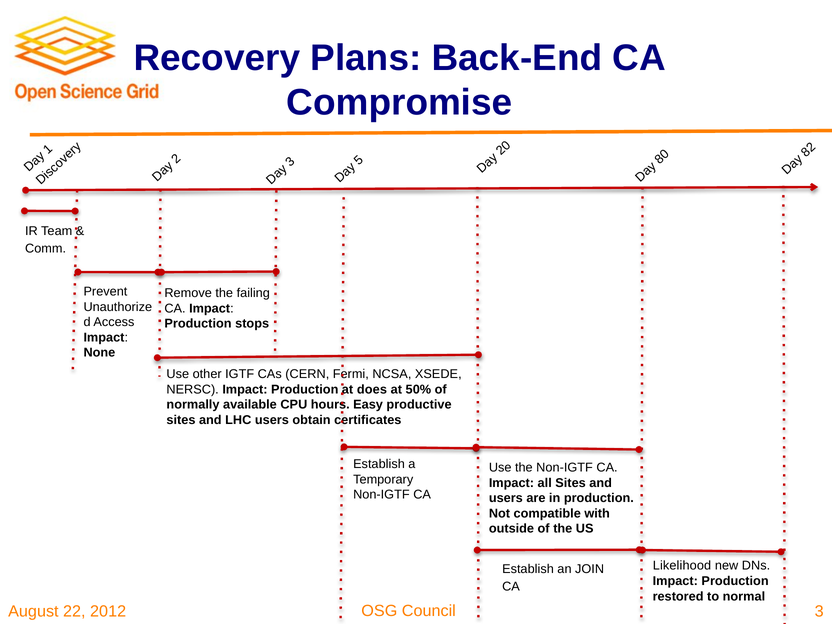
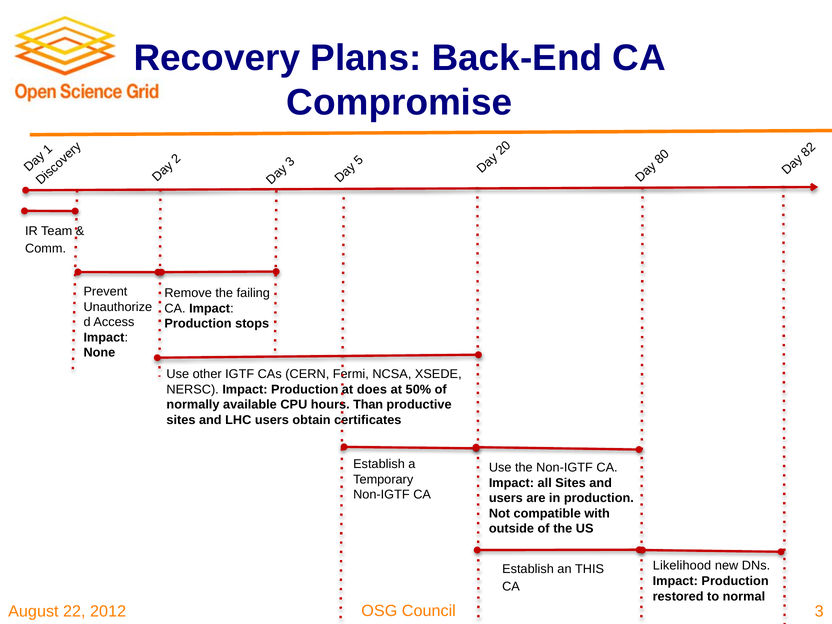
Easy: Easy -> Than
JOIN: JOIN -> THIS
